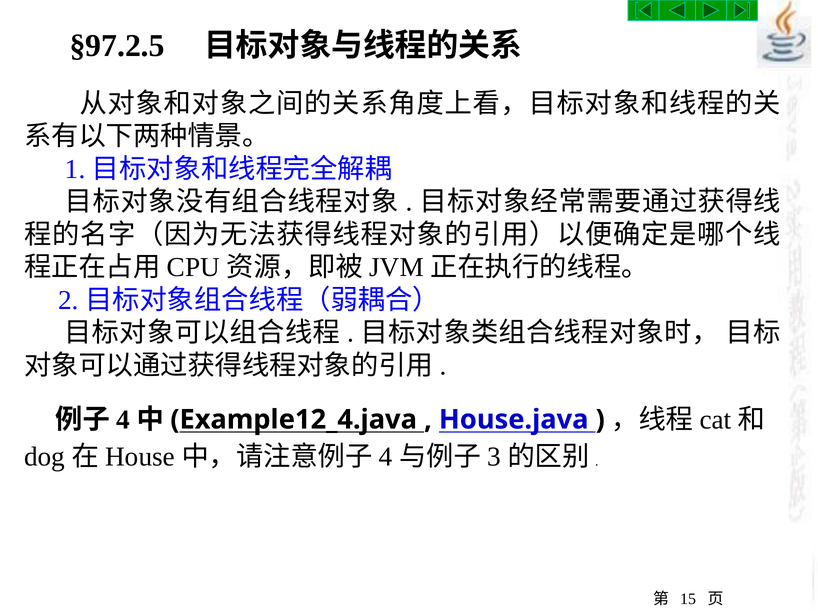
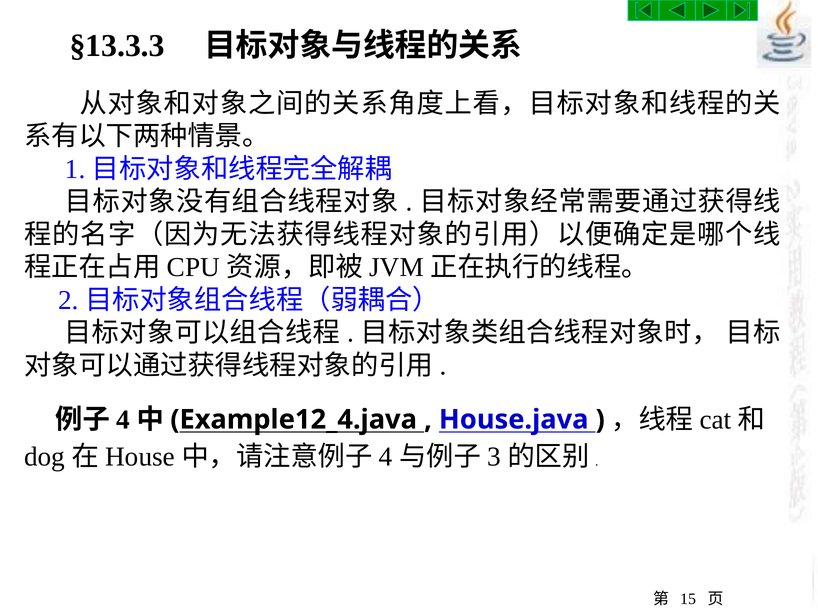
§97.2.5: §97.2.5 -> §13.3.3
